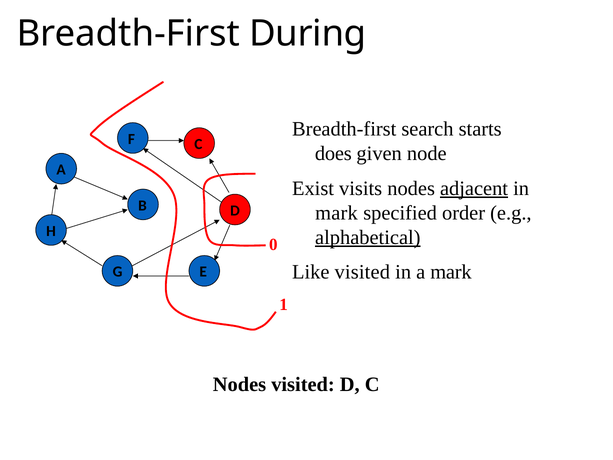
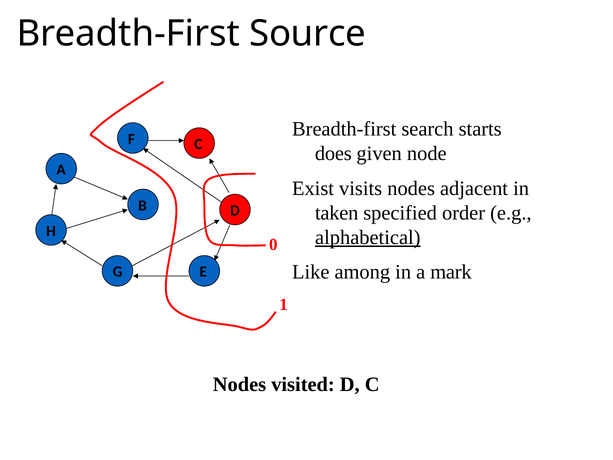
During: During -> Source
adjacent underline: present -> none
mark at (337, 213): mark -> taken
Like visited: visited -> among
